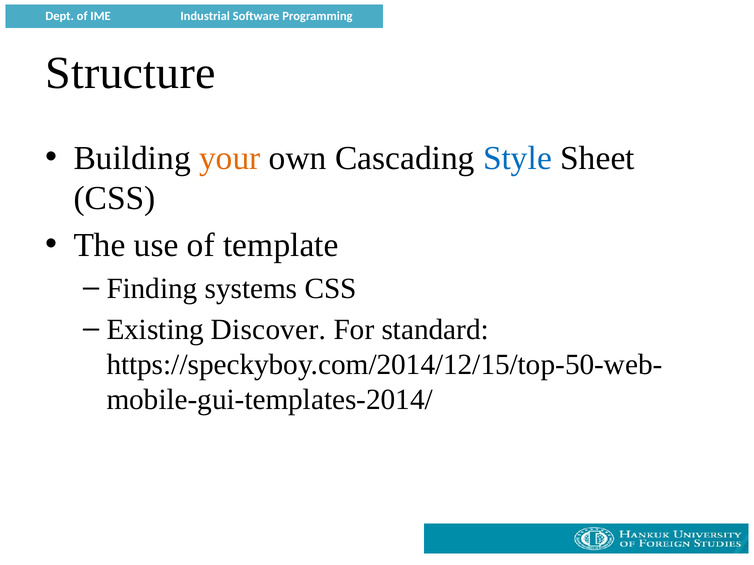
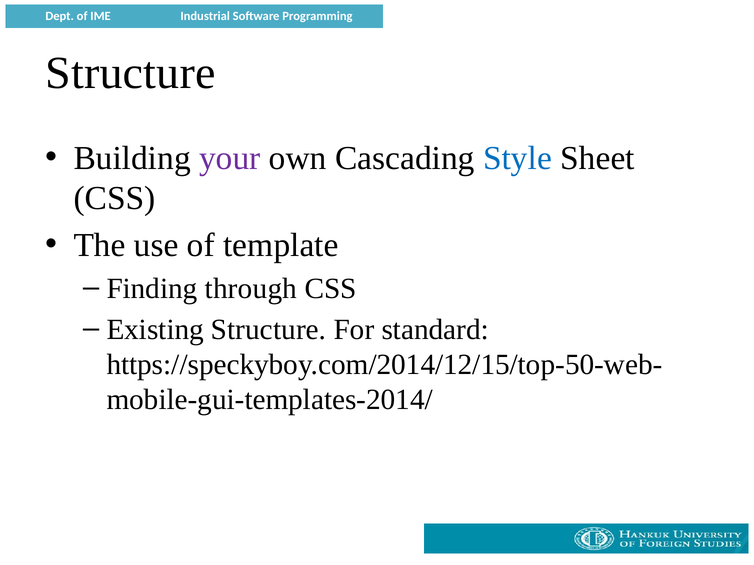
your colour: orange -> purple
systems: systems -> through
Existing Discover: Discover -> Structure
